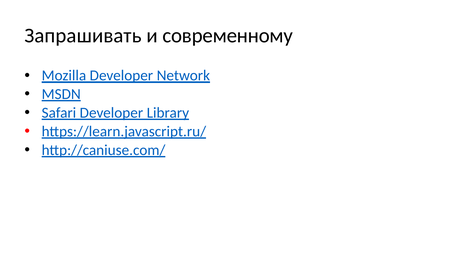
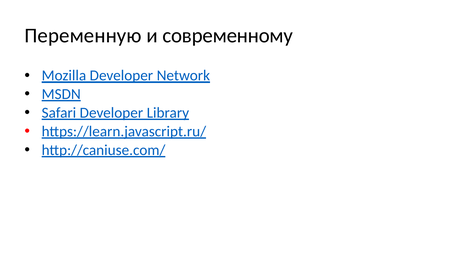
Запрашивать: Запрашивать -> Переменную
